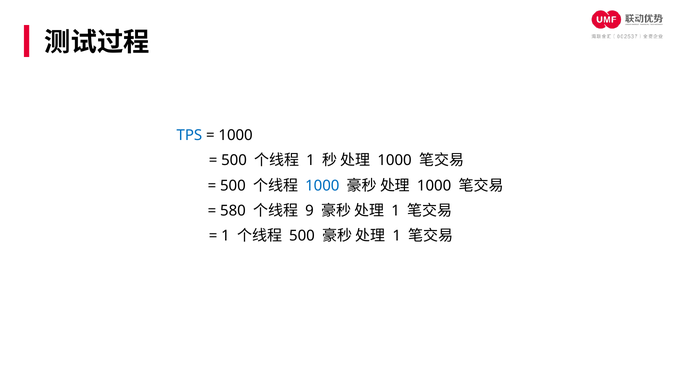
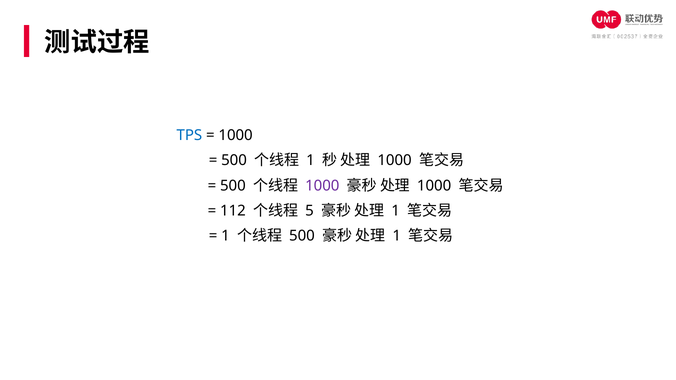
1000 at (322, 186) colour: blue -> purple
580: 580 -> 112
9: 9 -> 5
